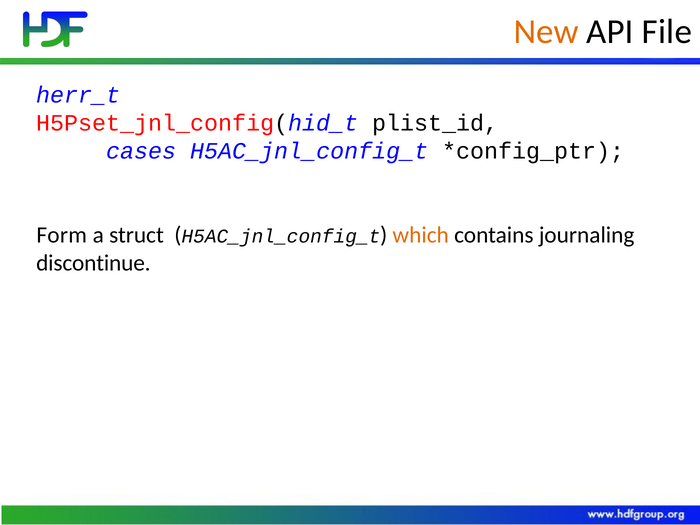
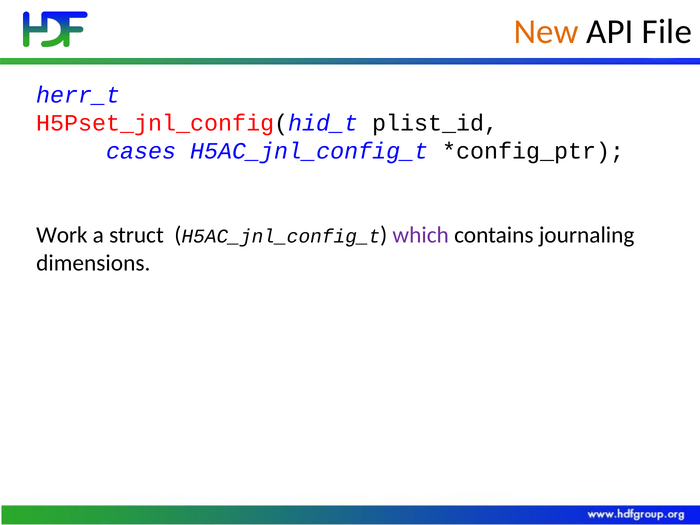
Form: Form -> Work
which colour: orange -> purple
discontinue: discontinue -> dimensions
